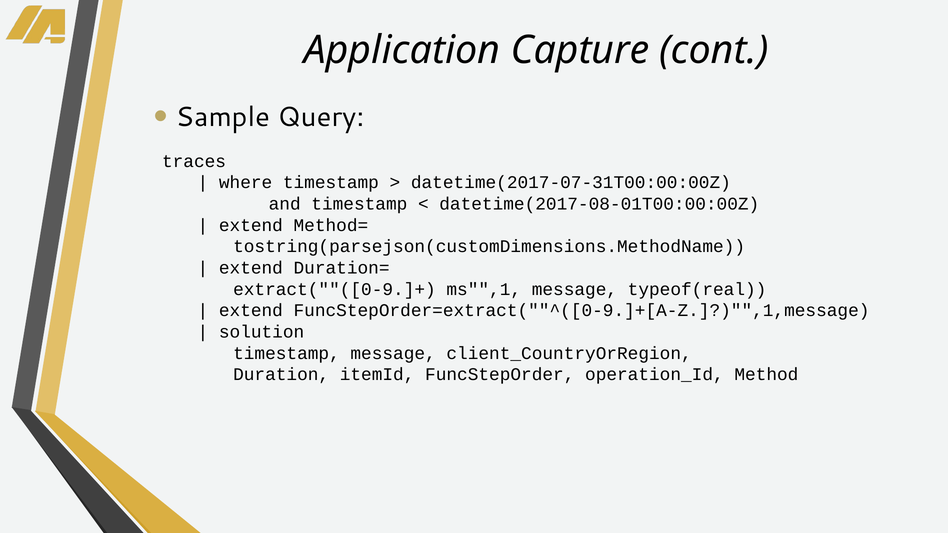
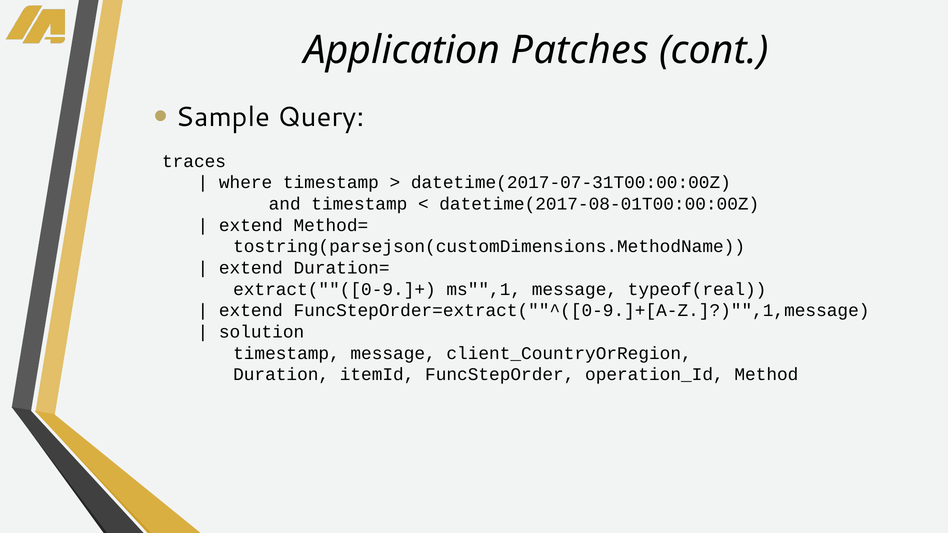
Capture: Capture -> Patches
